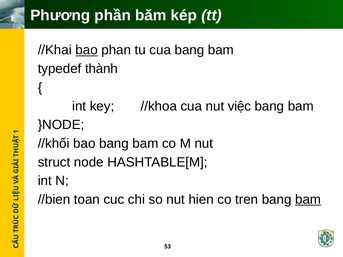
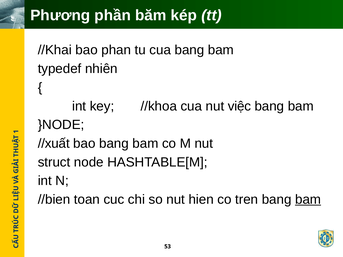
bao at (87, 50) underline: present -> none
thành: thành -> nhiên
//khối: //khối -> //xuất
